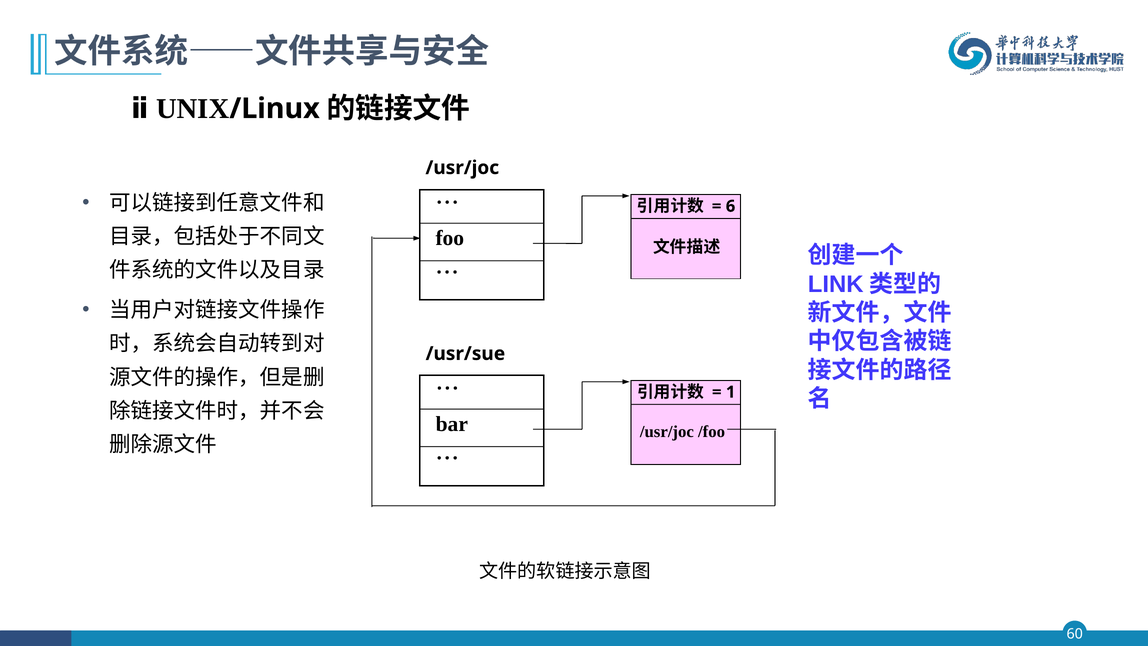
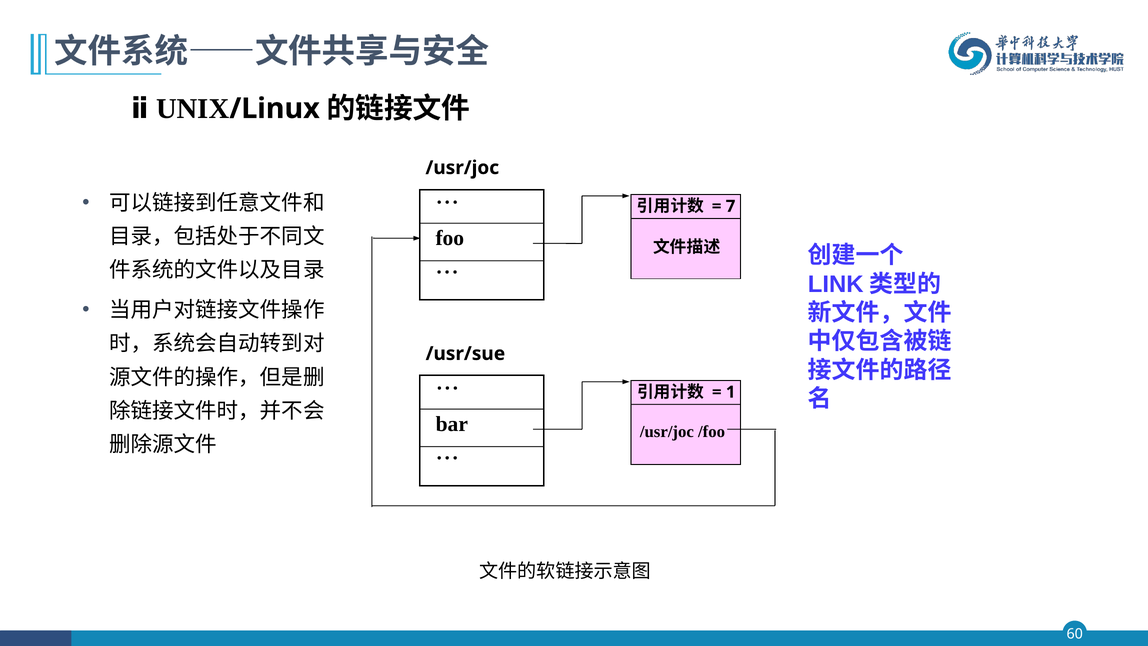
6: 6 -> 7
